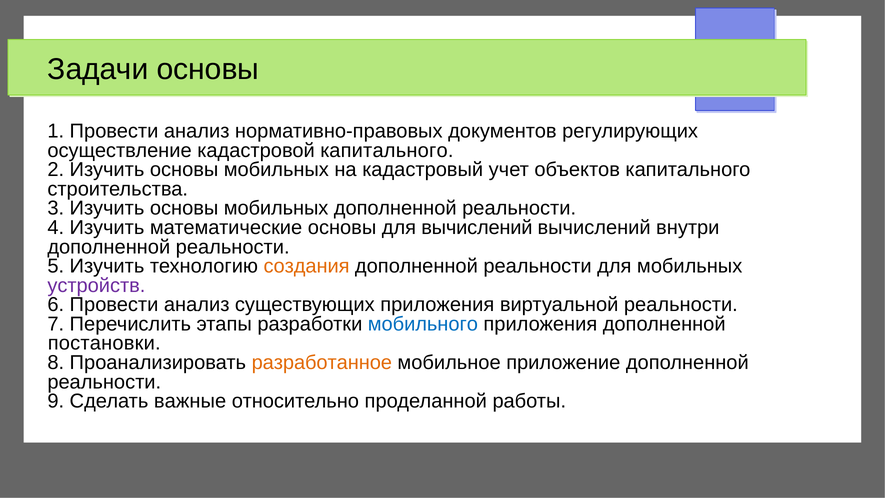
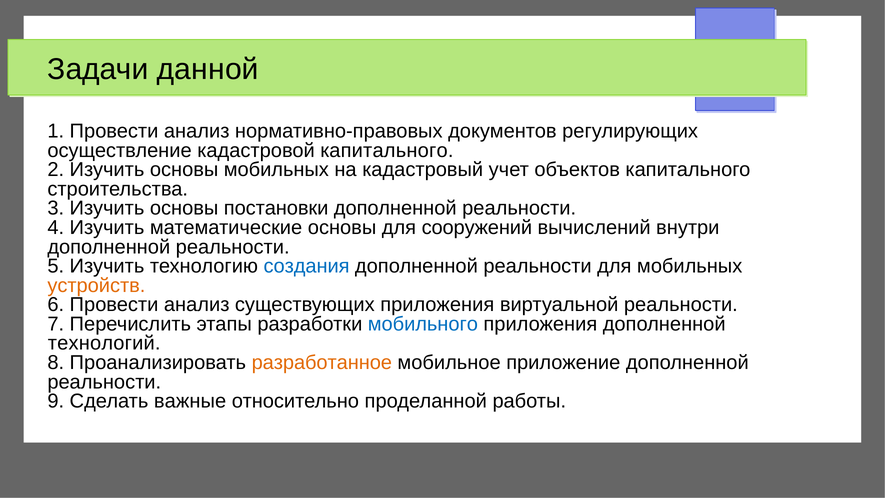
Задачи основы: основы -> данной
3 Изучить основы мобильных: мобильных -> постановки
для вычислений: вычислений -> сооружений
создания colour: orange -> blue
устройств colour: purple -> orange
постановки: постановки -> технологий
